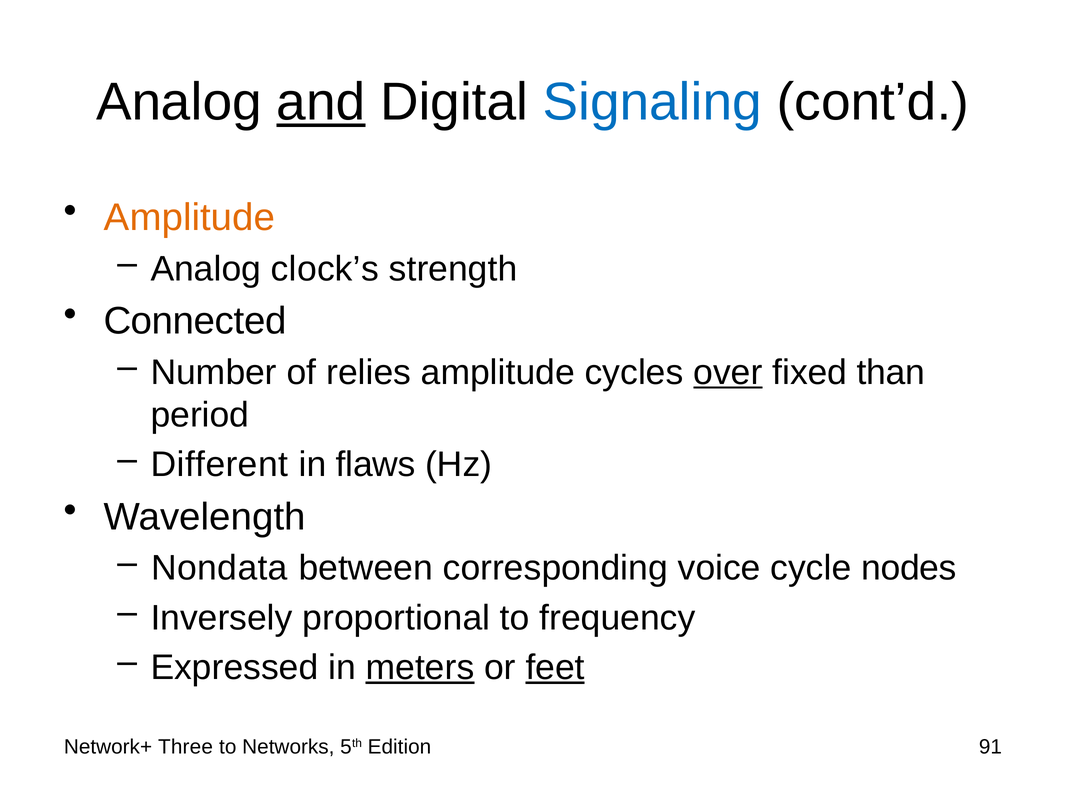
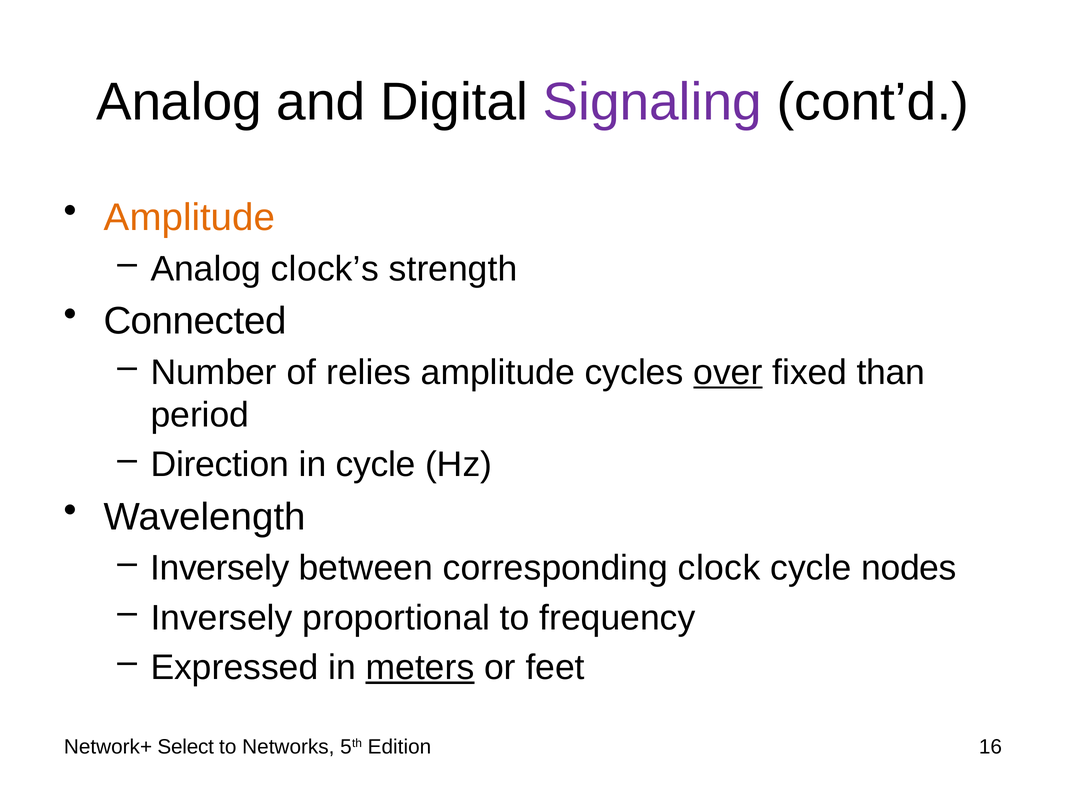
and underline: present -> none
Signaling colour: blue -> purple
Different: Different -> Direction
in flaws: flaws -> cycle
Nondata at (219, 568): Nondata -> Inversely
voice: voice -> clock
feet underline: present -> none
Three: Three -> Select
91: 91 -> 16
